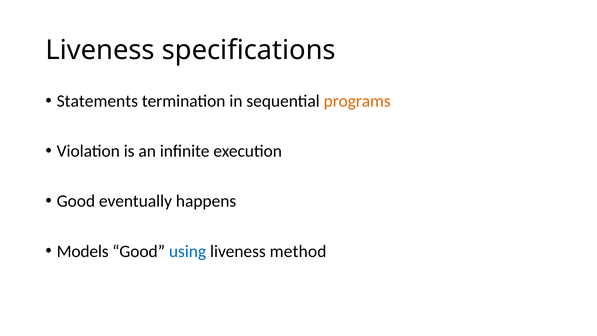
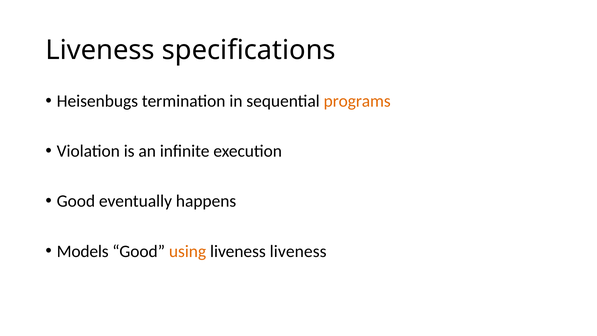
Statements: Statements -> Heisenbugs
using colour: blue -> orange
liveness method: method -> liveness
